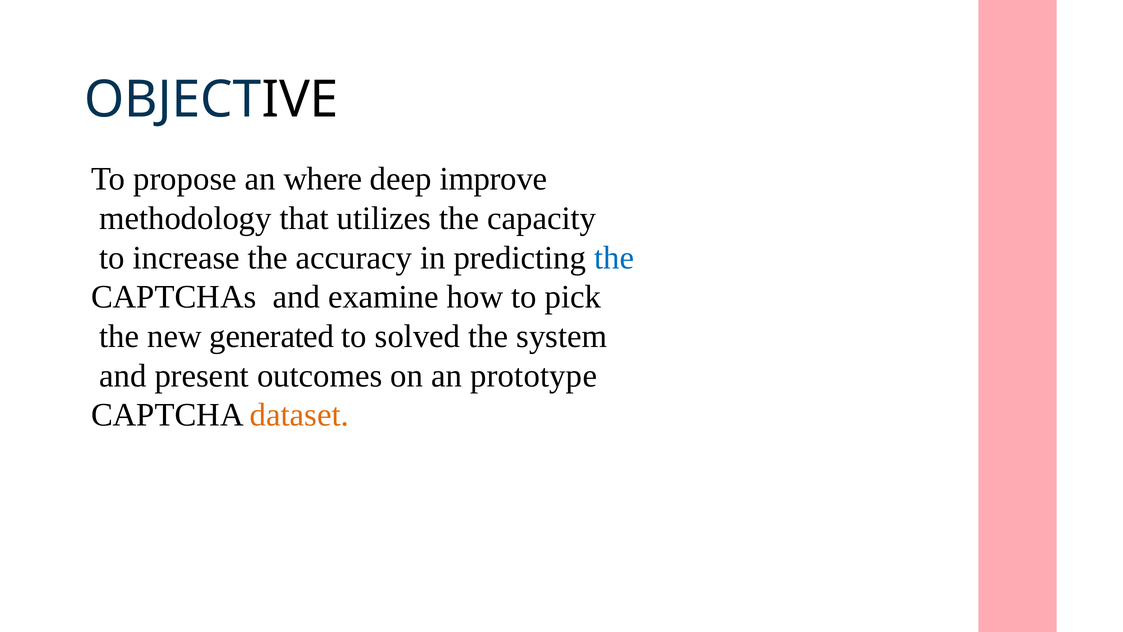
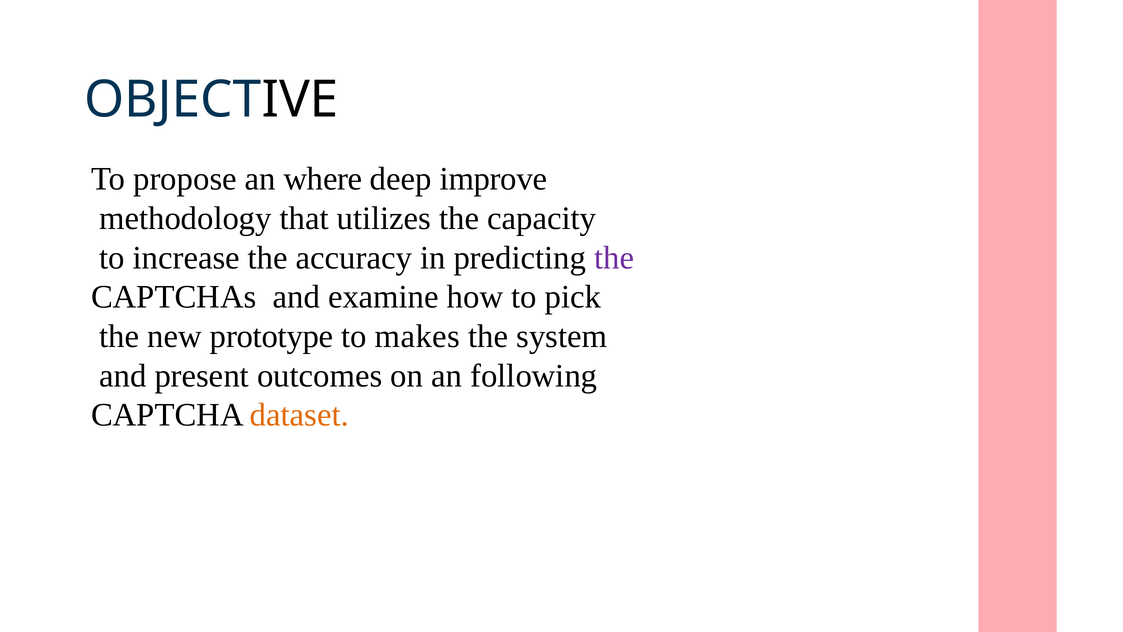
the at (614, 258) colour: blue -> purple
generated: generated -> prototype
solved: solved -> makes
prototype: prototype -> following
